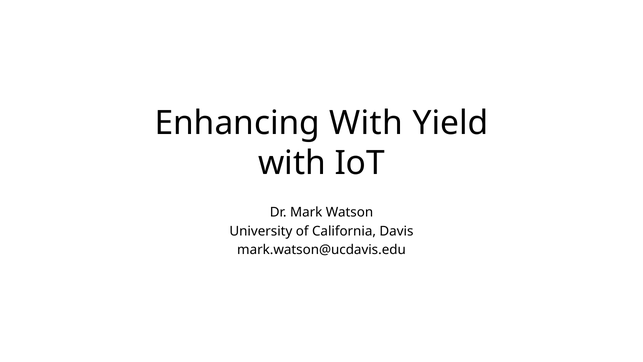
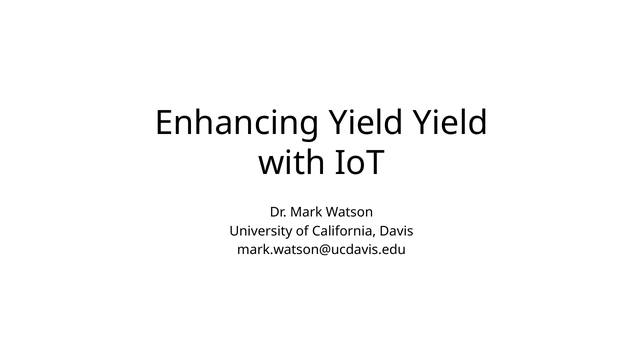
Enhancing With: With -> Yield
